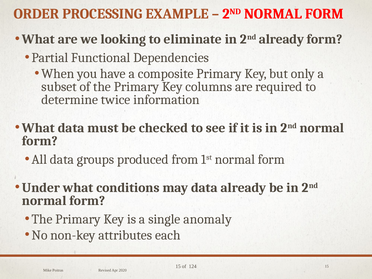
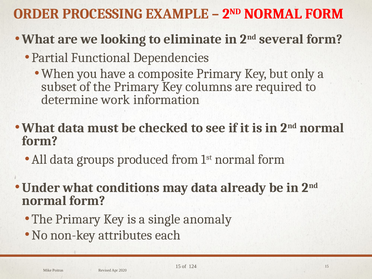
2nd already: already -> several
twice: twice -> work
